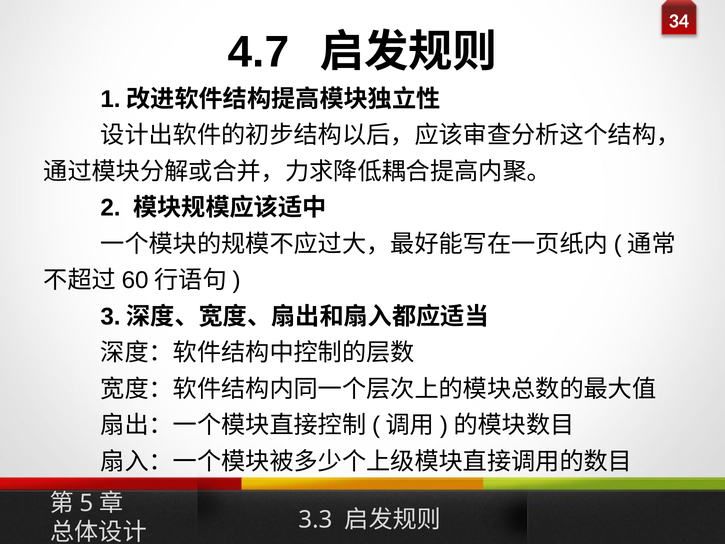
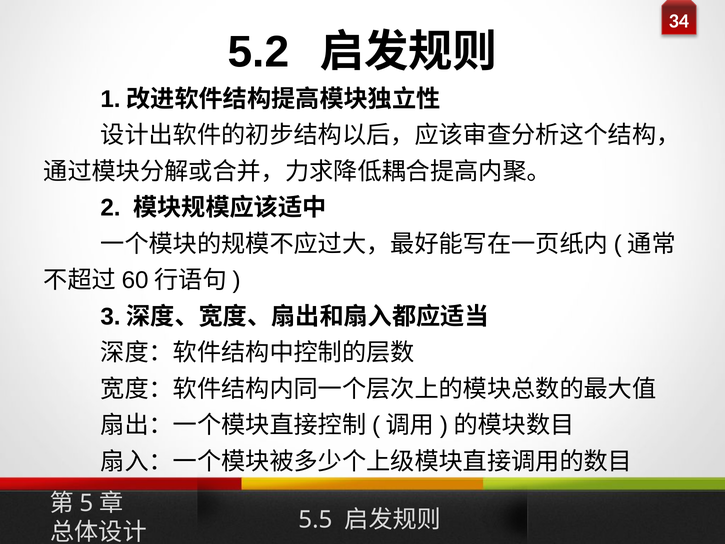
4.7: 4.7 -> 5.2
3.3: 3.3 -> 5.5
